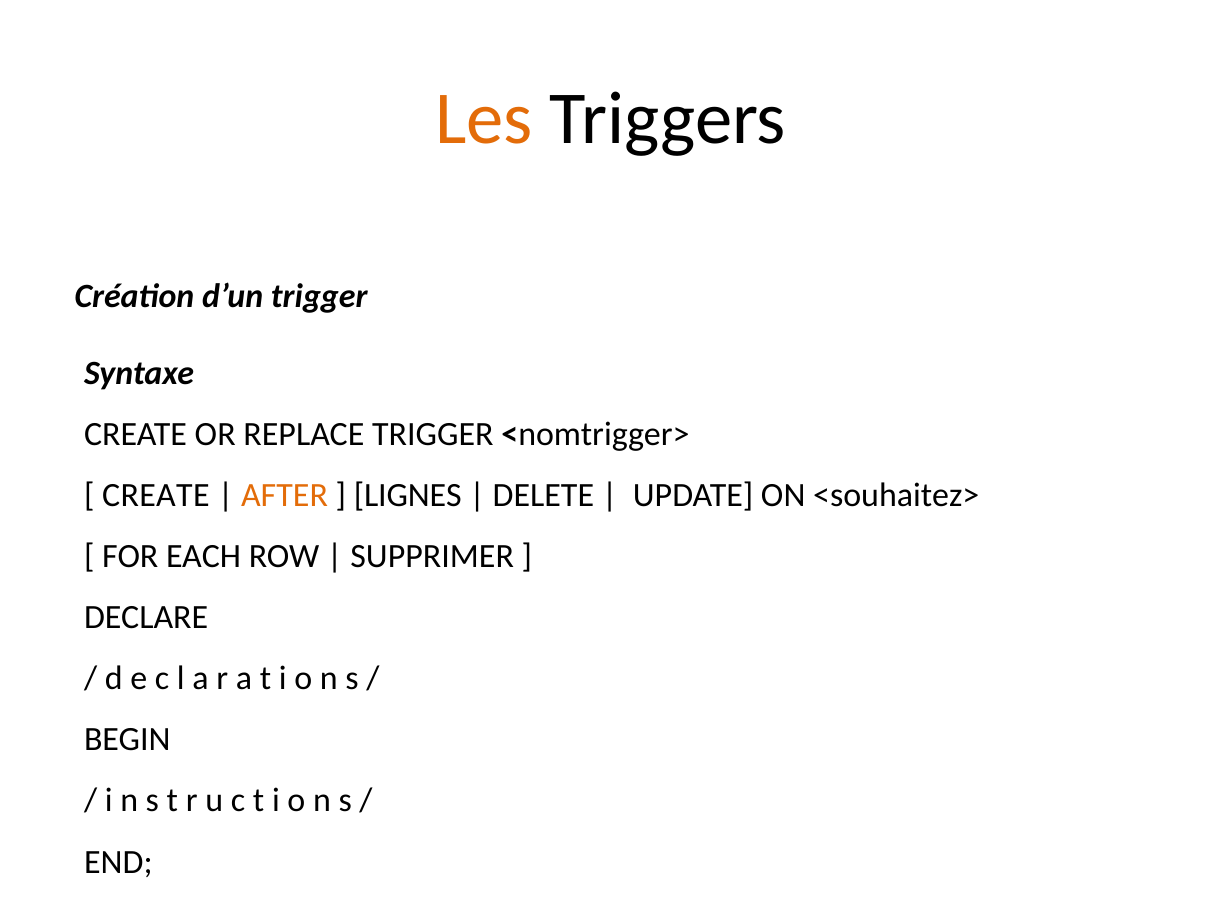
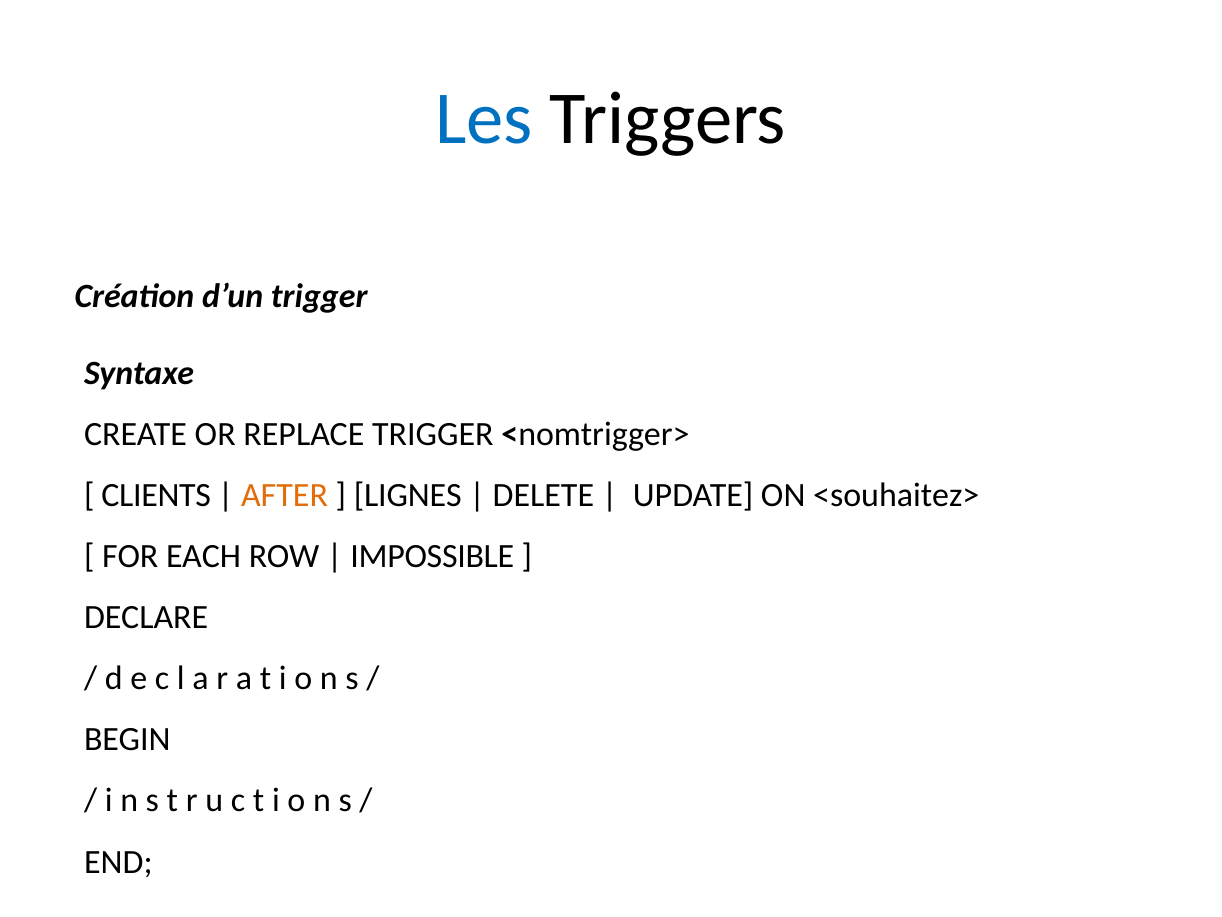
Les colour: orange -> blue
CREATE at (156, 495): CREATE -> CLIENTS
SUPPRIMER: SUPPRIMER -> IMPOSSIBLE
